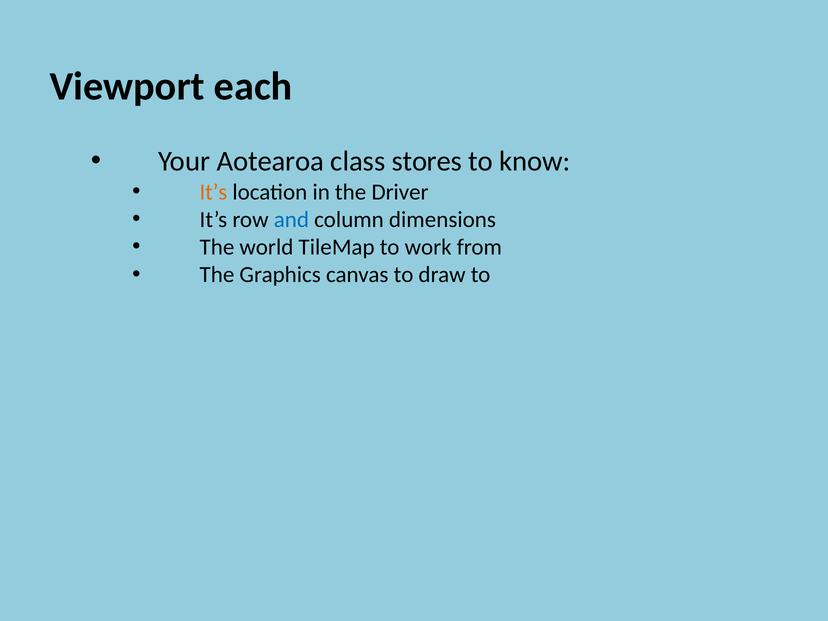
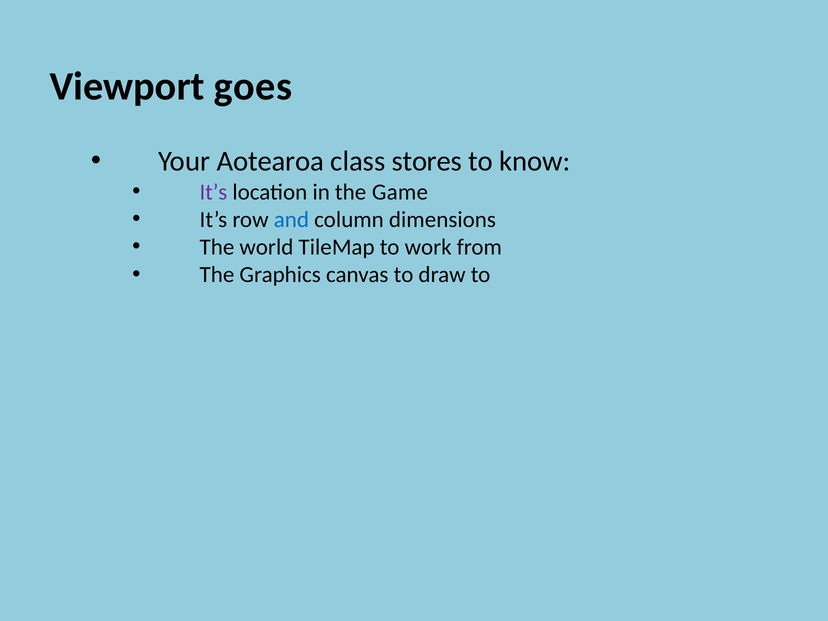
each: each -> goes
It’s at (213, 192) colour: orange -> purple
Driver: Driver -> Game
